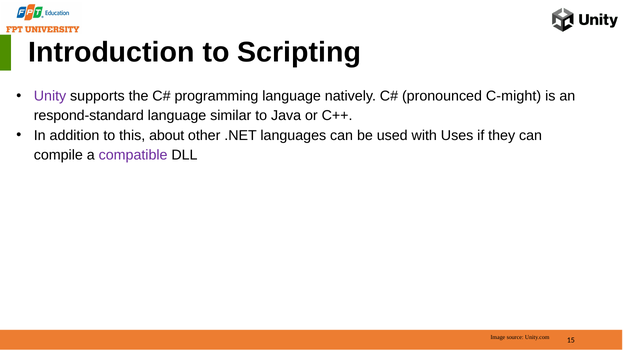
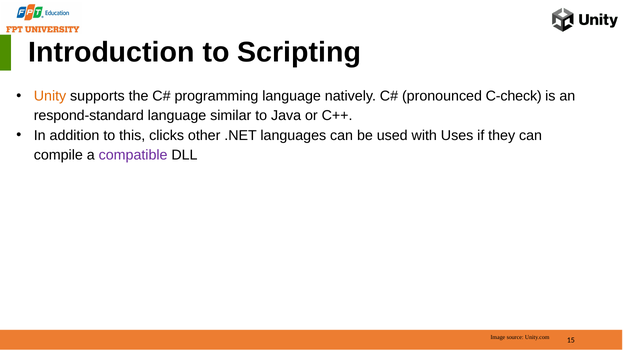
Unity colour: purple -> orange
C-might: C-might -> C-check
about: about -> clicks
